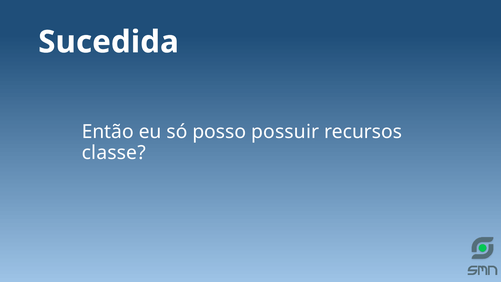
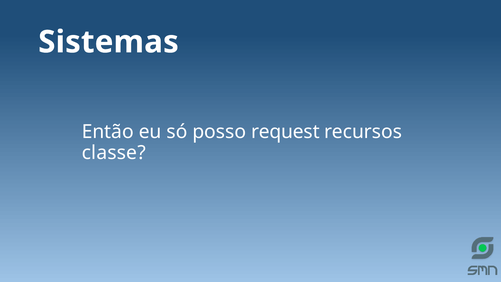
Sucedida: Sucedida -> Sistemas
possuir: possuir -> request
